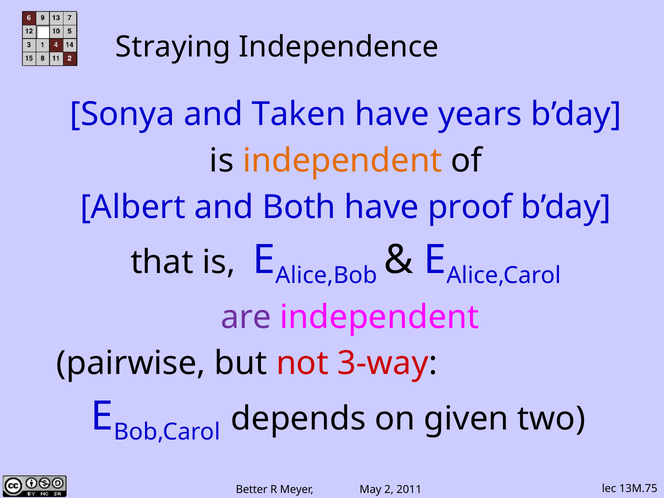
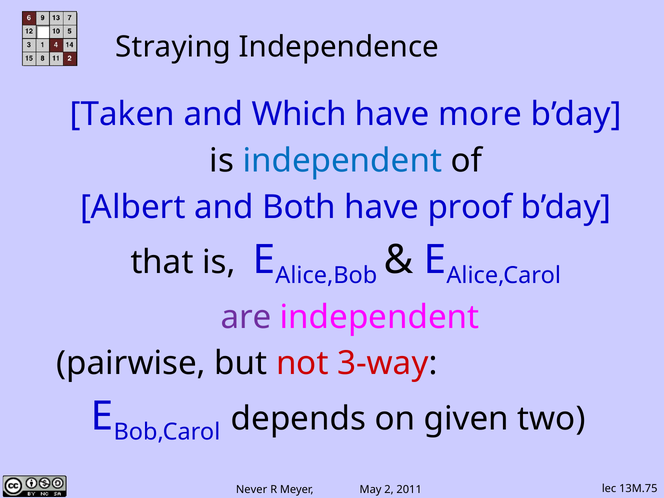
Sonya: Sonya -> Taken
Taken: Taken -> Which
years: years -> more
independent at (342, 161) colour: orange -> blue
Better: Better -> Never
